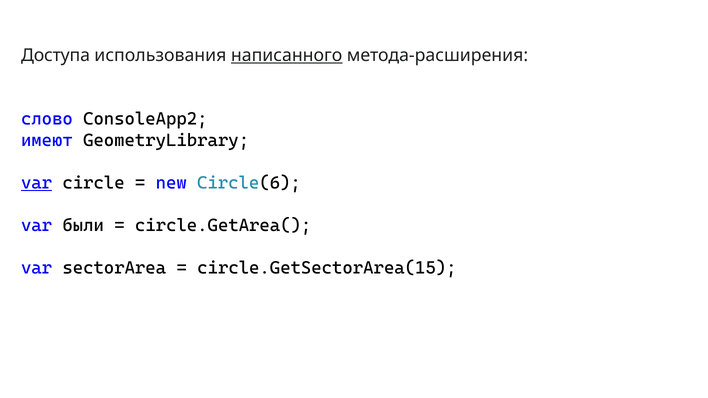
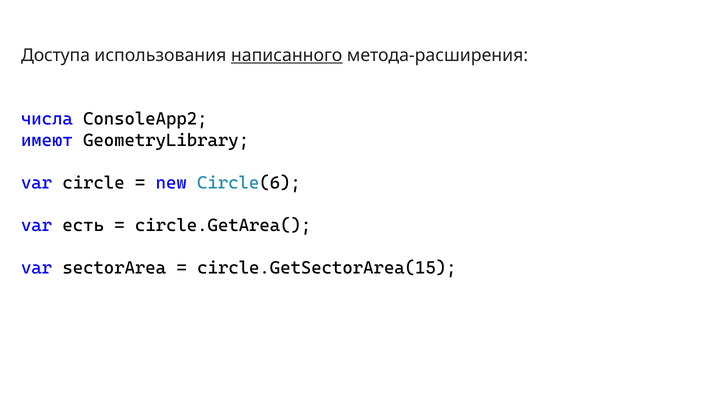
слово: слово -> числа
var at (37, 183) underline: present -> none
были: были -> есть
